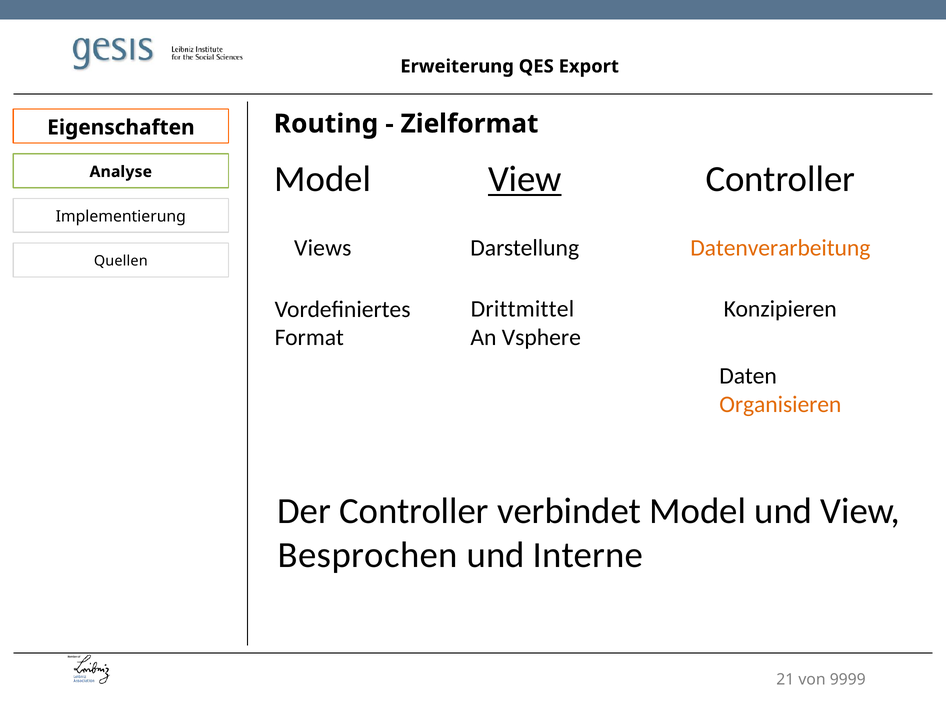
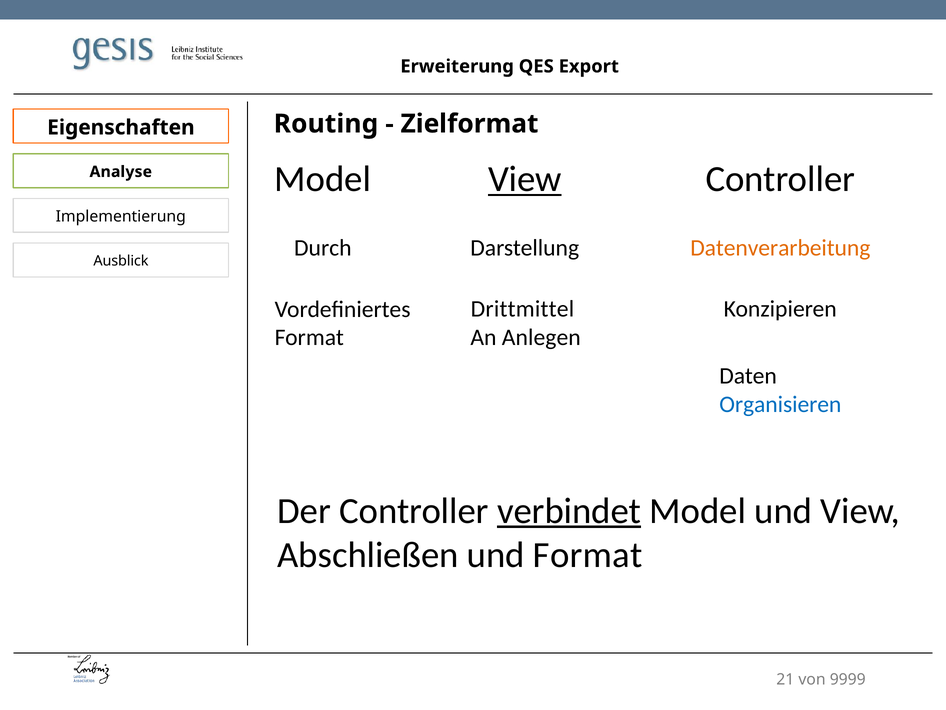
Views: Views -> Durch
Quellen: Quellen -> Ausblick
Vsphere: Vsphere -> Anlegen
Organisieren colour: orange -> blue
verbindet underline: none -> present
Besprochen: Besprochen -> Abschließen
und Interne: Interne -> Format
